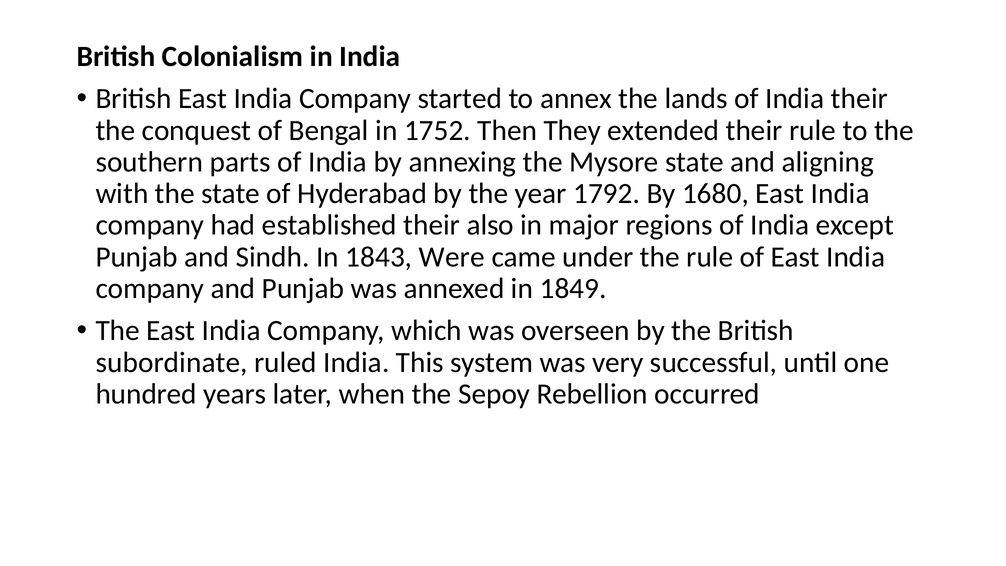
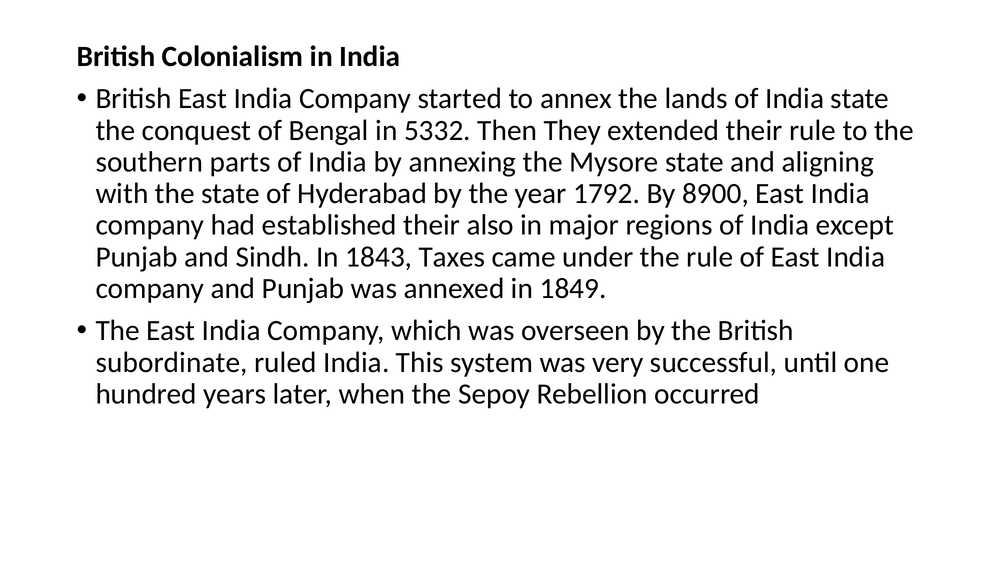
India their: their -> state
1752: 1752 -> 5332
1680: 1680 -> 8900
Were: Were -> Taxes
